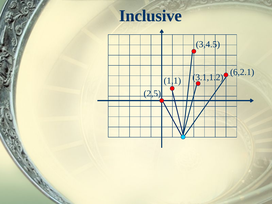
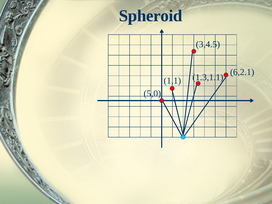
Inclusive: Inclusive -> Spheroid
3.1,1.2: 3.1,1.2 -> 1.3,1.1
2,5: 2,5 -> 5,0
